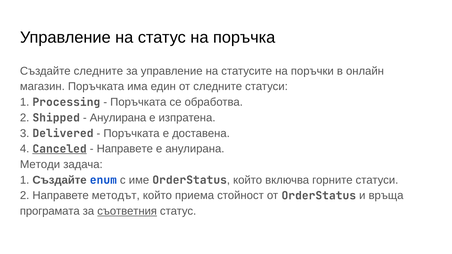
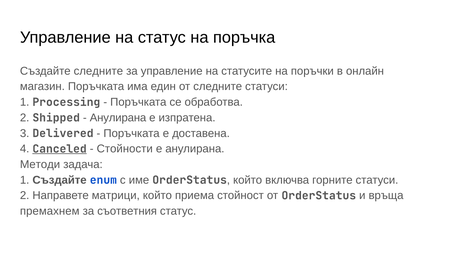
Направете at (125, 149): Направете -> Стойности
методът: методът -> матрици
програмата: програмата -> премахнем
съответния underline: present -> none
